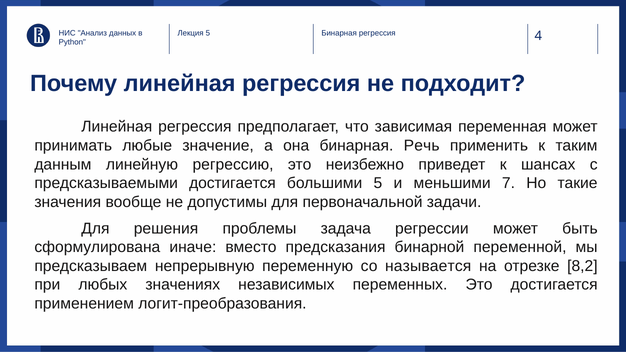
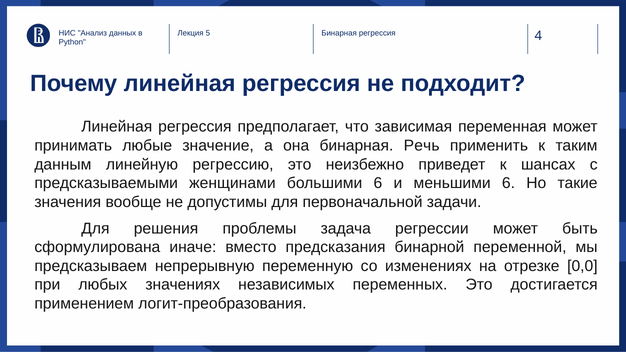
предсказываемыми достигается: достигается -> женщинами
большими 5: 5 -> 6
меньшими 7: 7 -> 6
называется: называется -> изменениях
8,2: 8,2 -> 0,0
